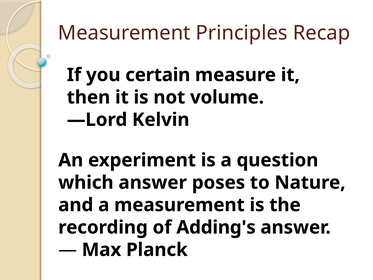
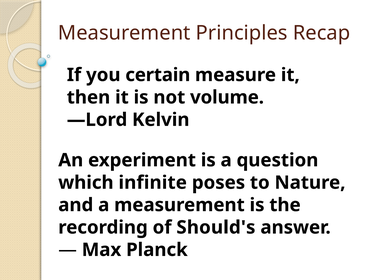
which answer: answer -> infinite
Adding's: Adding's -> Should's
